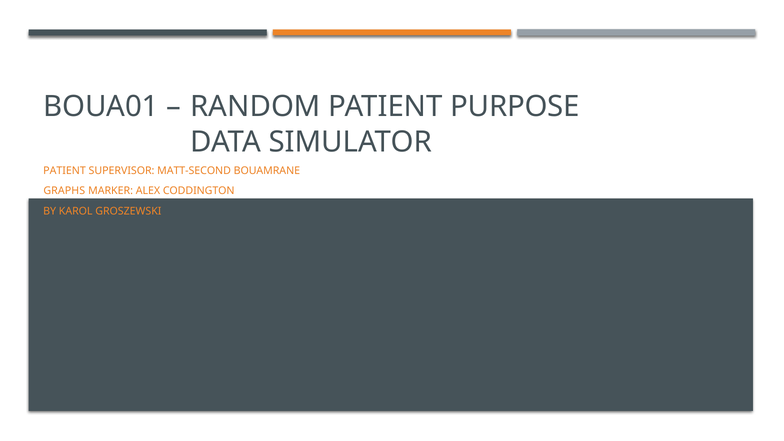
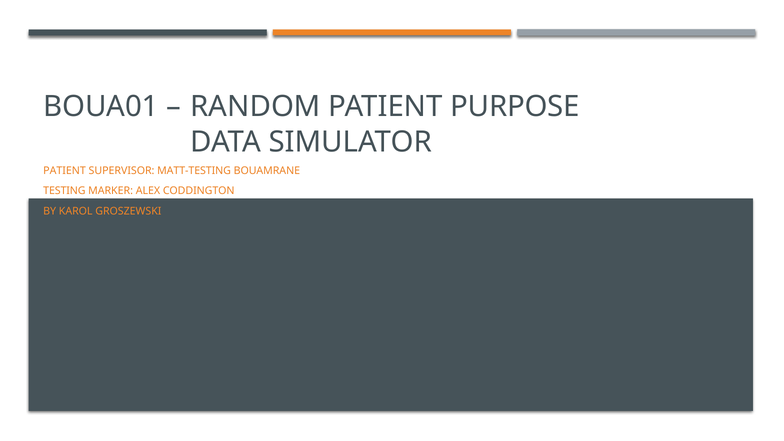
MATT-SECOND: MATT-SECOND -> MATT-TESTING
GRAPHS: GRAPHS -> TESTING
